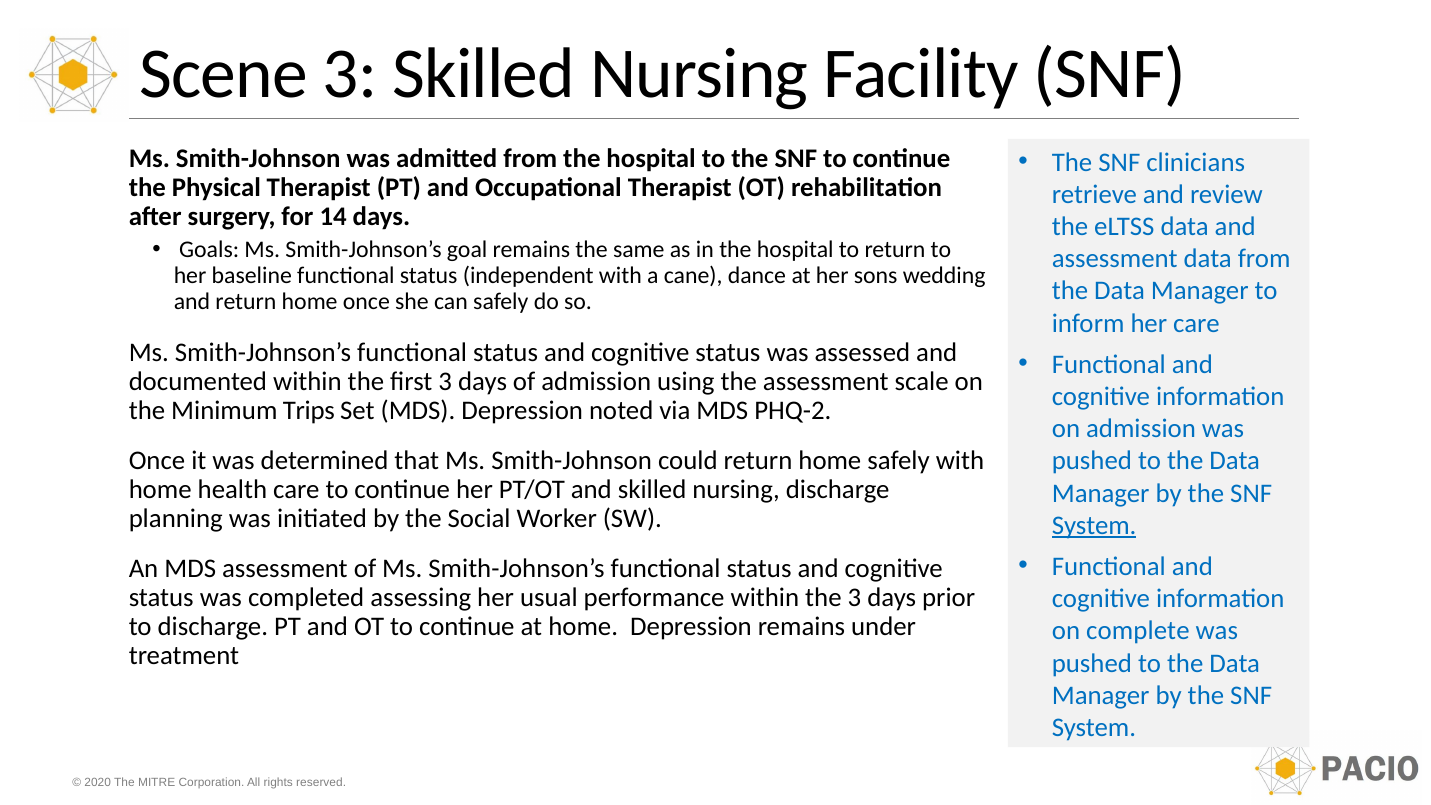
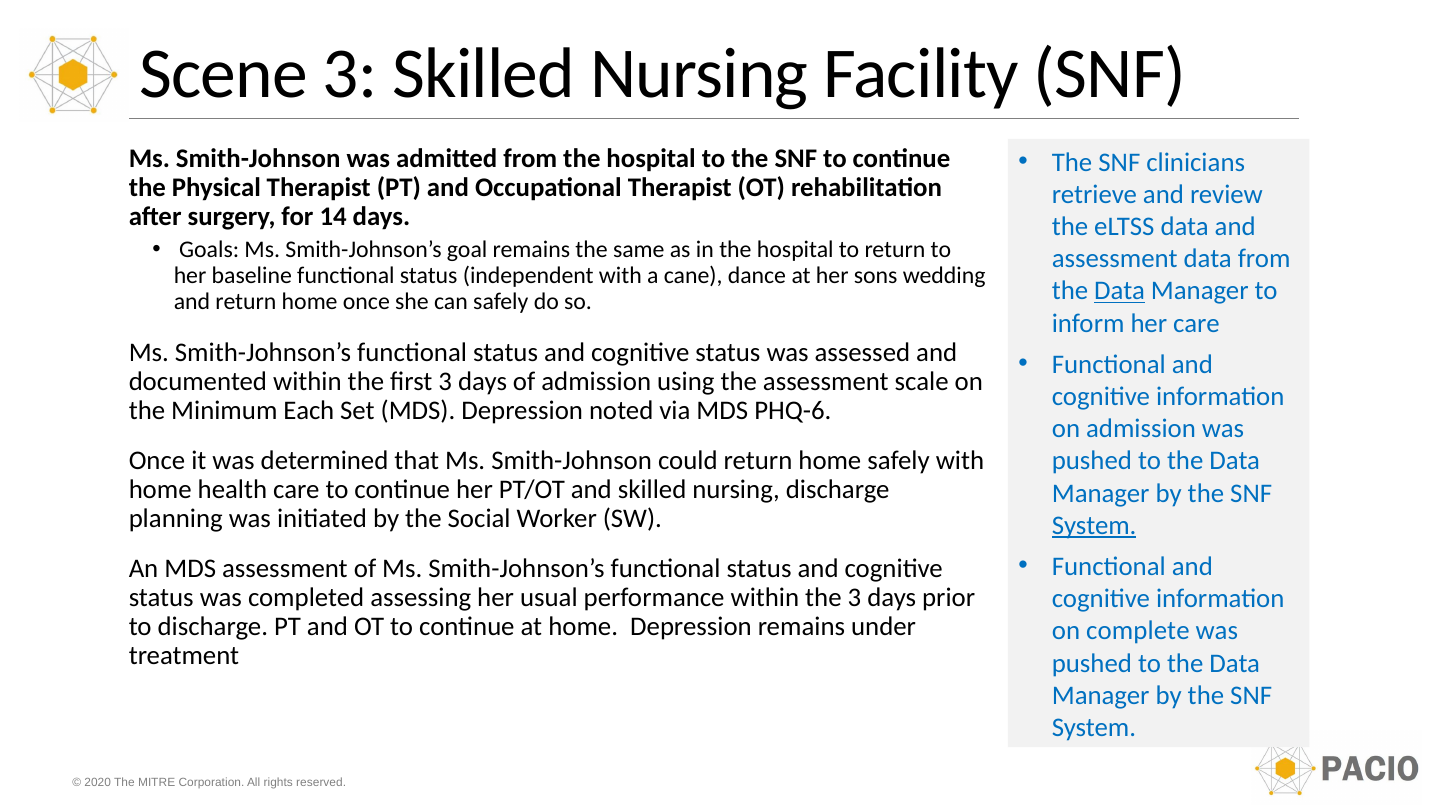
Data at (1120, 291) underline: none -> present
Trips: Trips -> Each
PHQ-2: PHQ-2 -> PHQ-6
